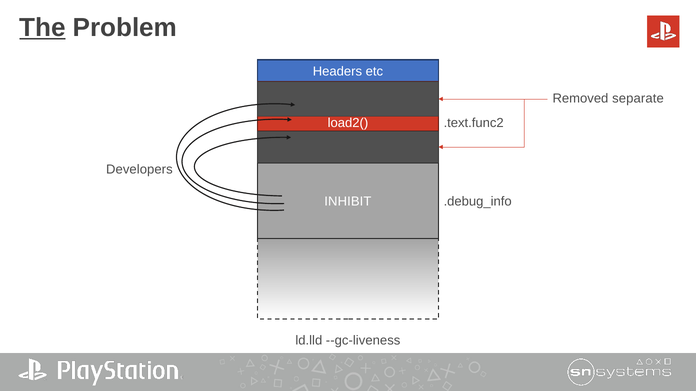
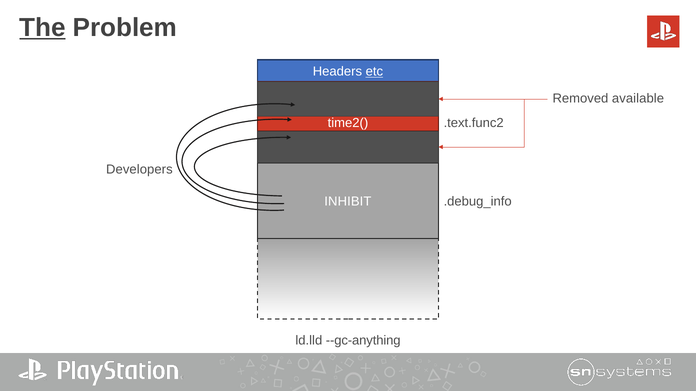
etc underline: none -> present
separate: separate -> available
load2(: load2( -> time2(
--gc-liveness: --gc-liveness -> --gc-anything
